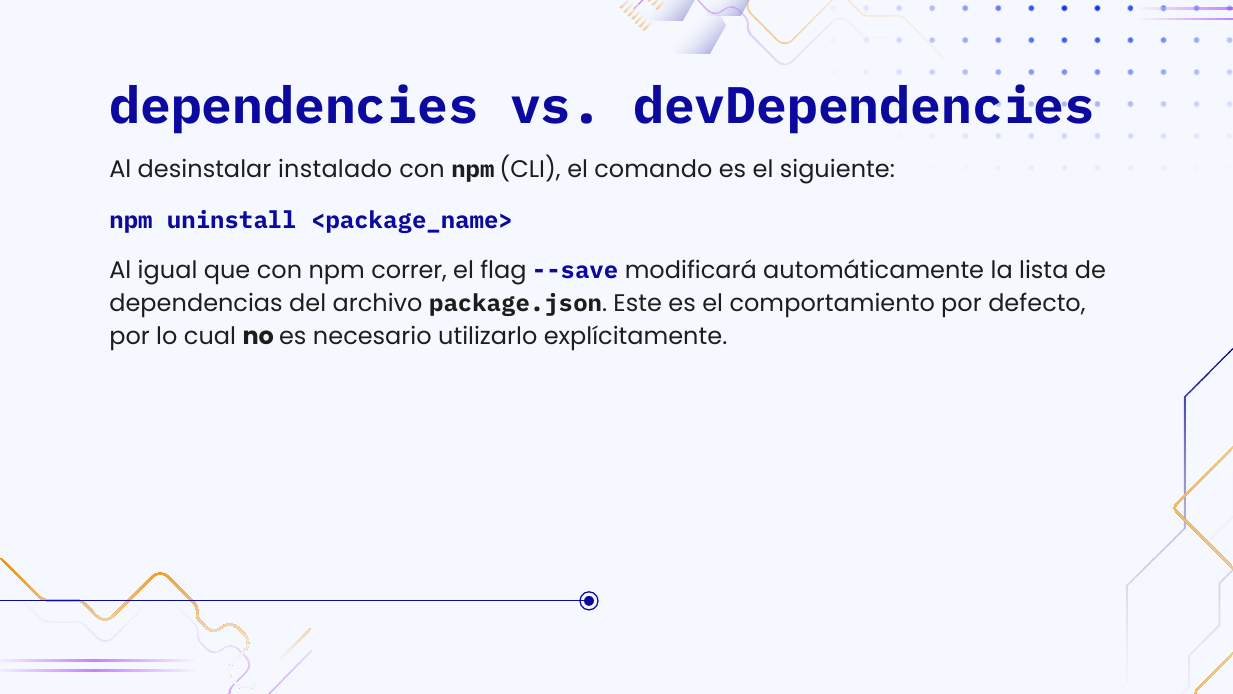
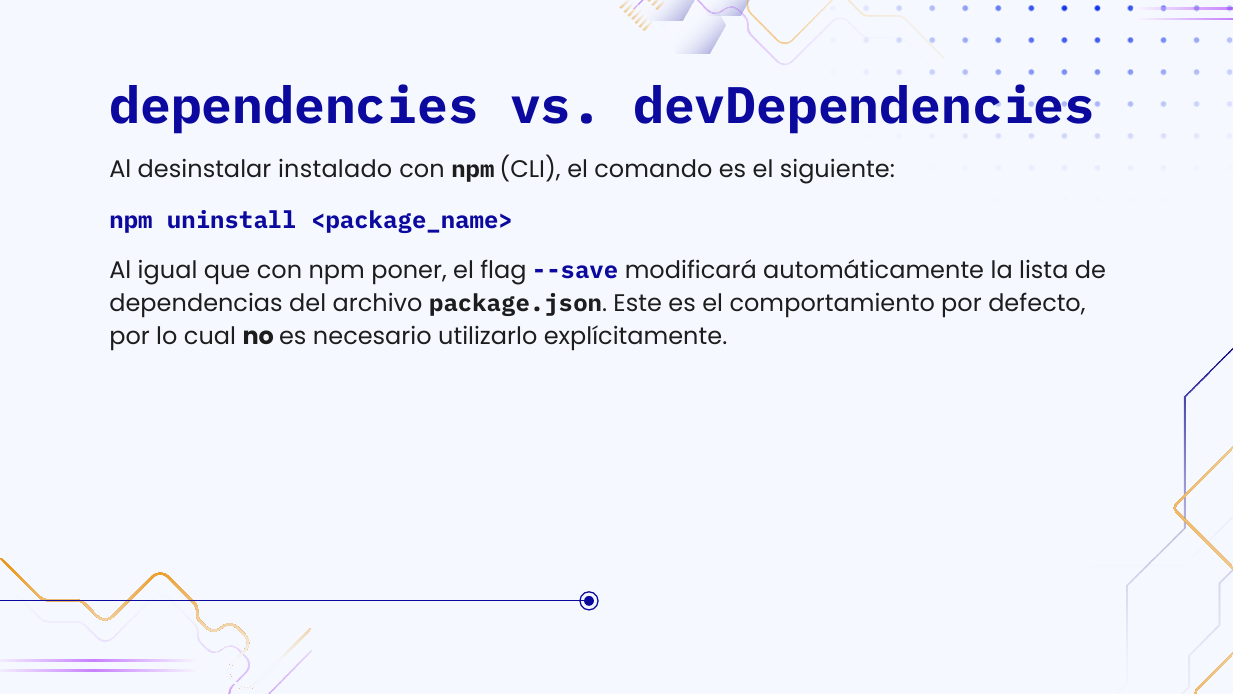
correr: correr -> poner
